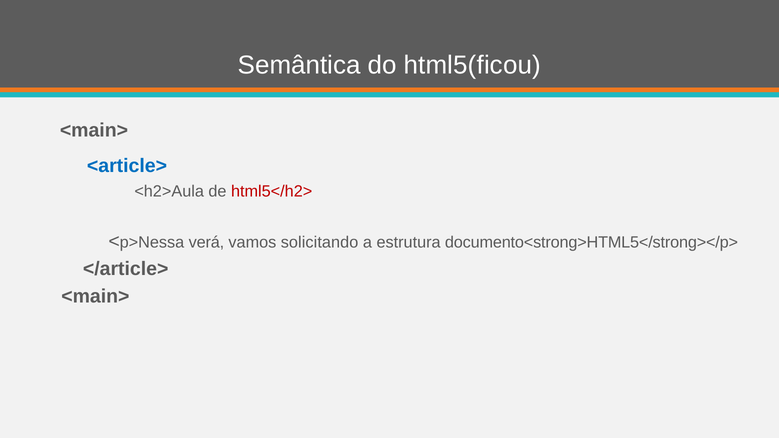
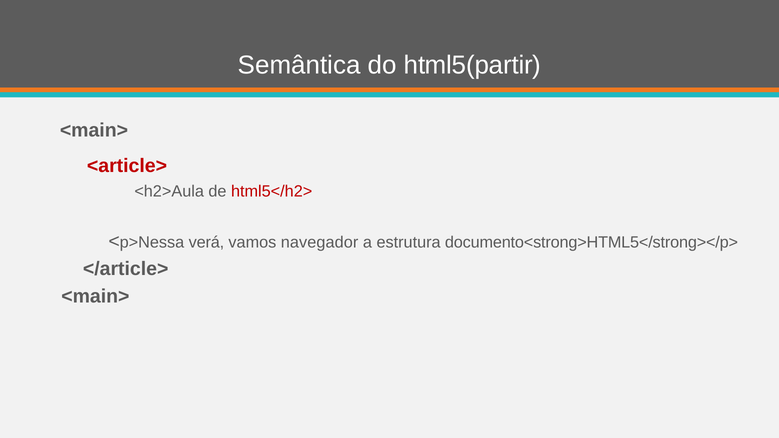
html5(ficou: html5(ficou -> html5(partir
<article> colour: blue -> red
solicitando: solicitando -> navegador
